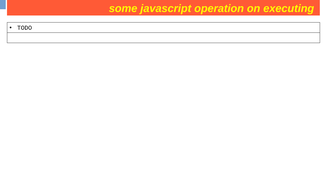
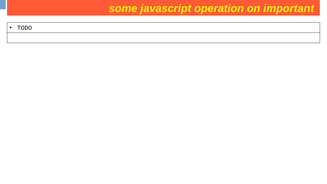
executing: executing -> important
